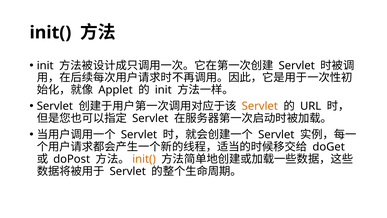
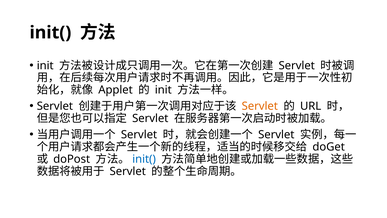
init( at (144, 159) colour: orange -> blue
